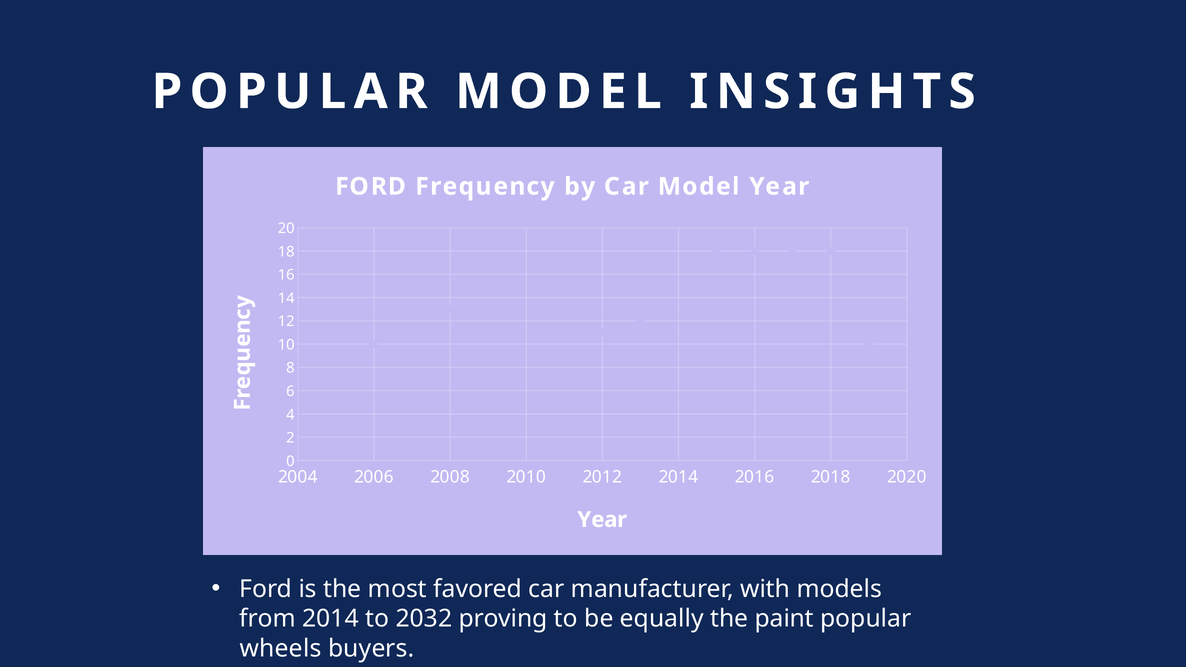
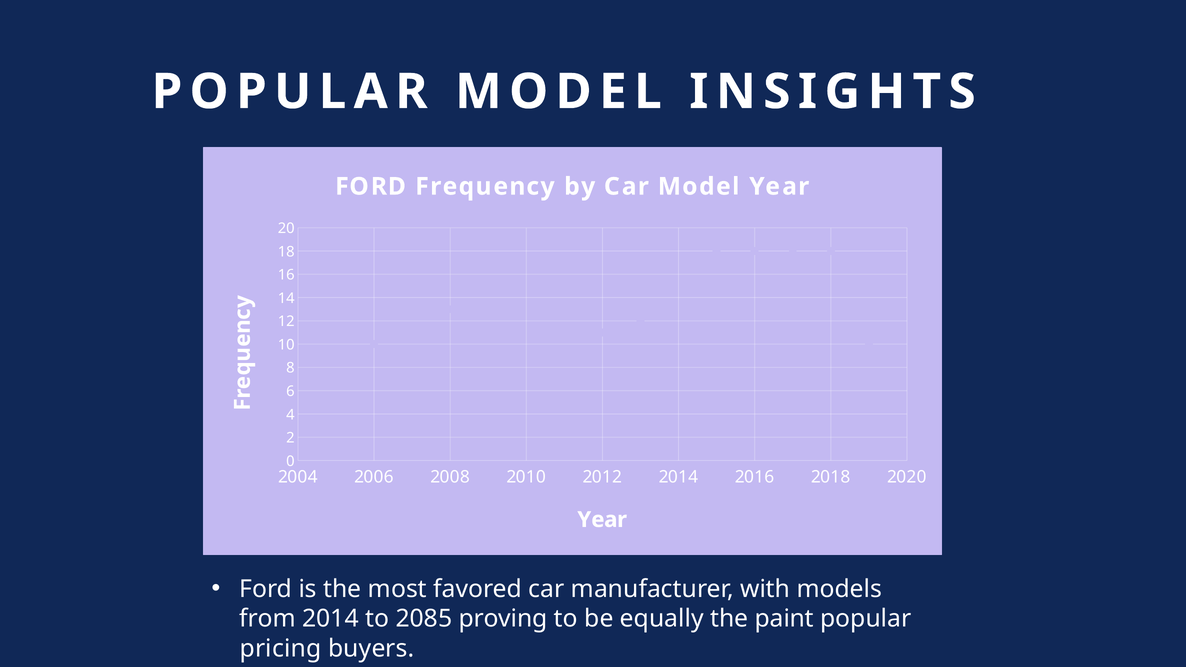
2032: 2032 -> 2085
wheels: wheels -> pricing
